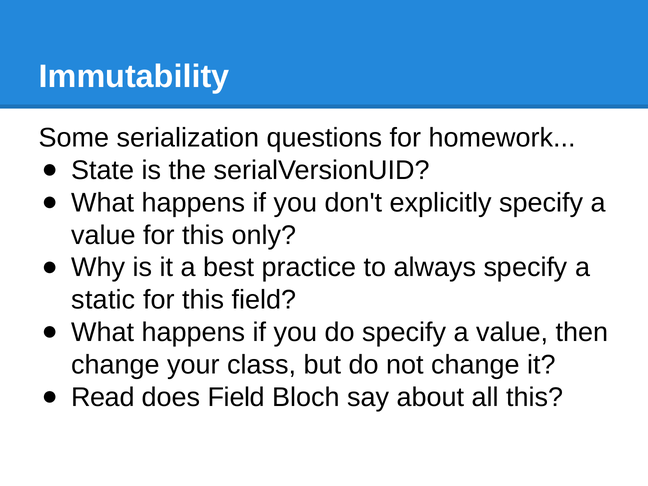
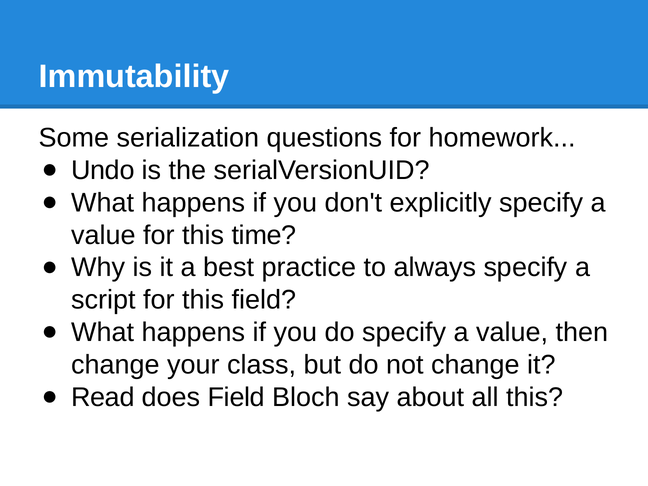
State: State -> Undo
only: only -> time
static: static -> script
